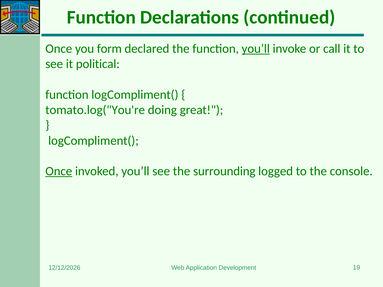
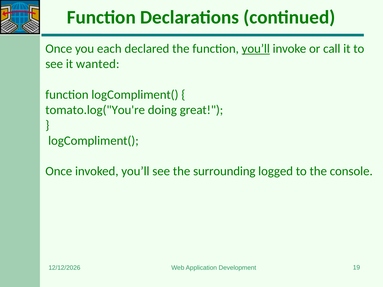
form: form -> each
political: political -> wanted
Once at (59, 171) underline: present -> none
